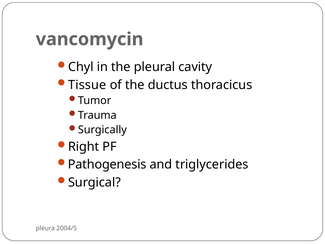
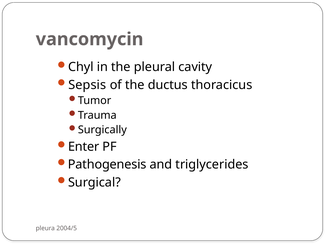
Tissue: Tissue -> Sepsis
Right: Right -> Enter
